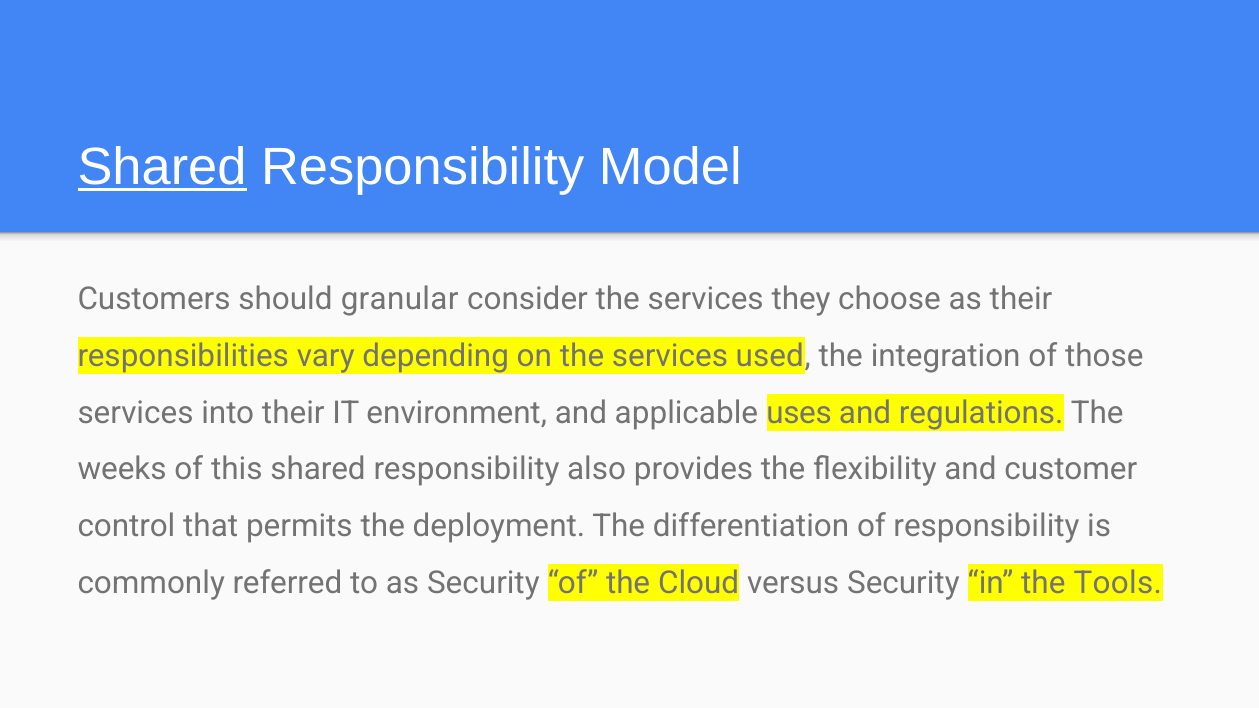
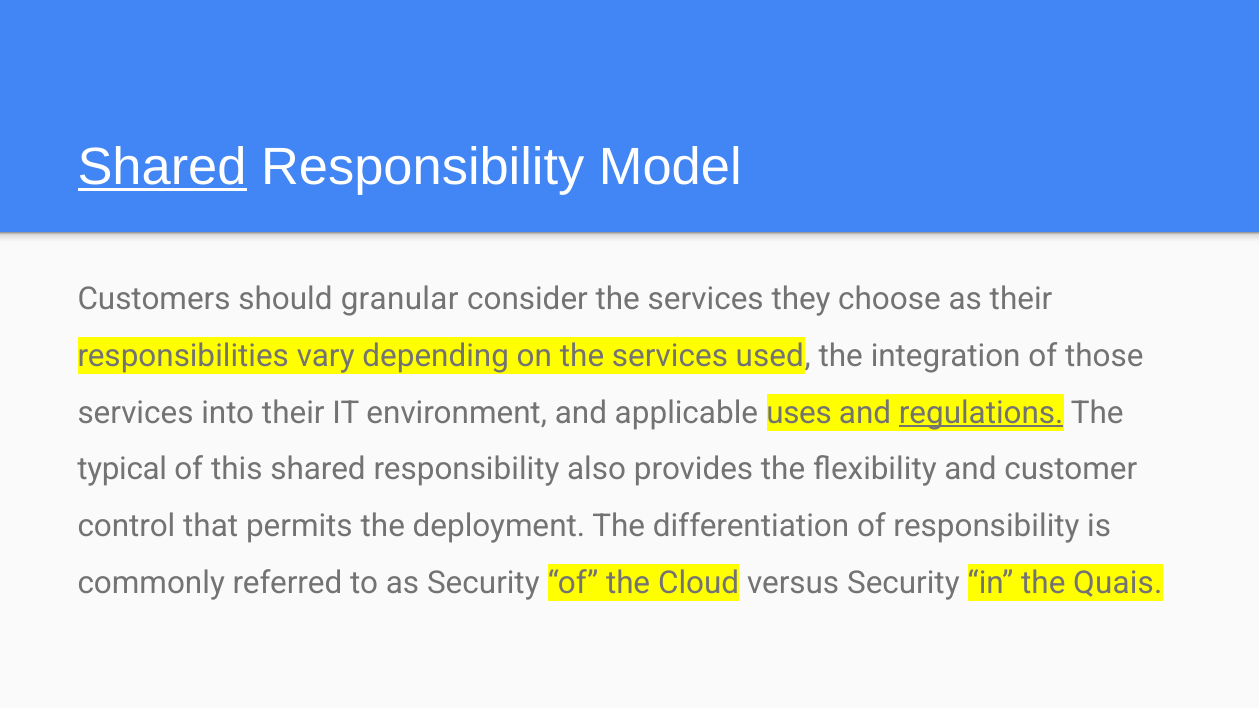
regulations underline: none -> present
weeks: weeks -> typical
Tools: Tools -> Quais
